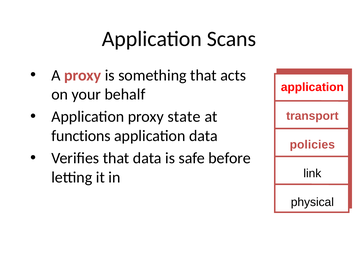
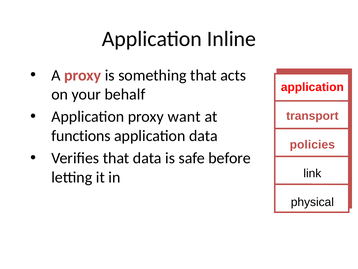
Scans: Scans -> Inline
state: state -> want
